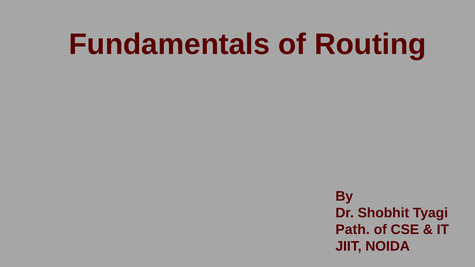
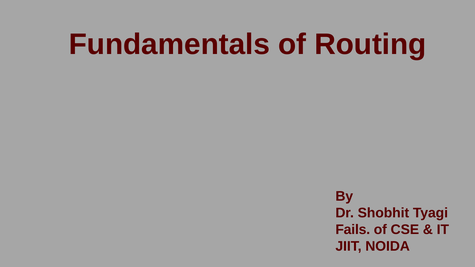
Path: Path -> Fails
